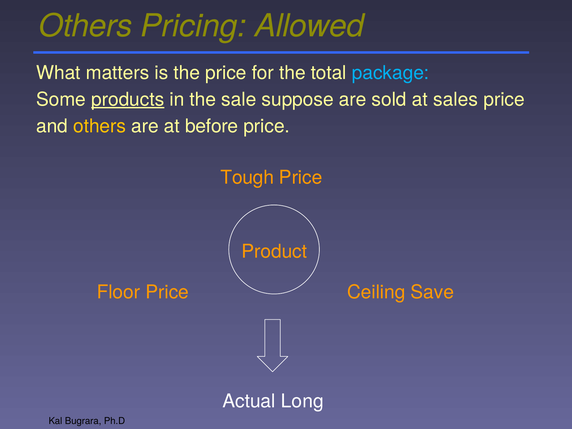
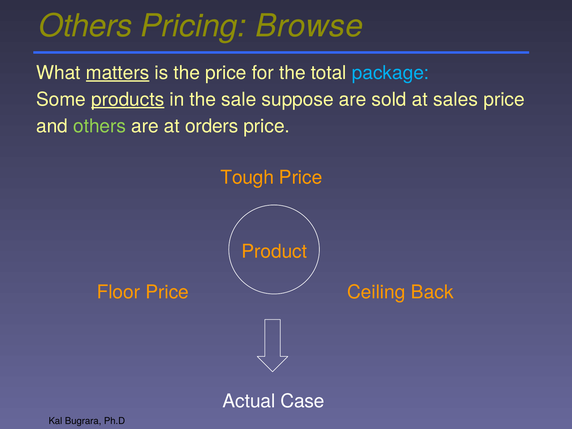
Allowed: Allowed -> Browse
matters underline: none -> present
others at (100, 126) colour: yellow -> light green
before: before -> orders
Save: Save -> Back
Long: Long -> Case
